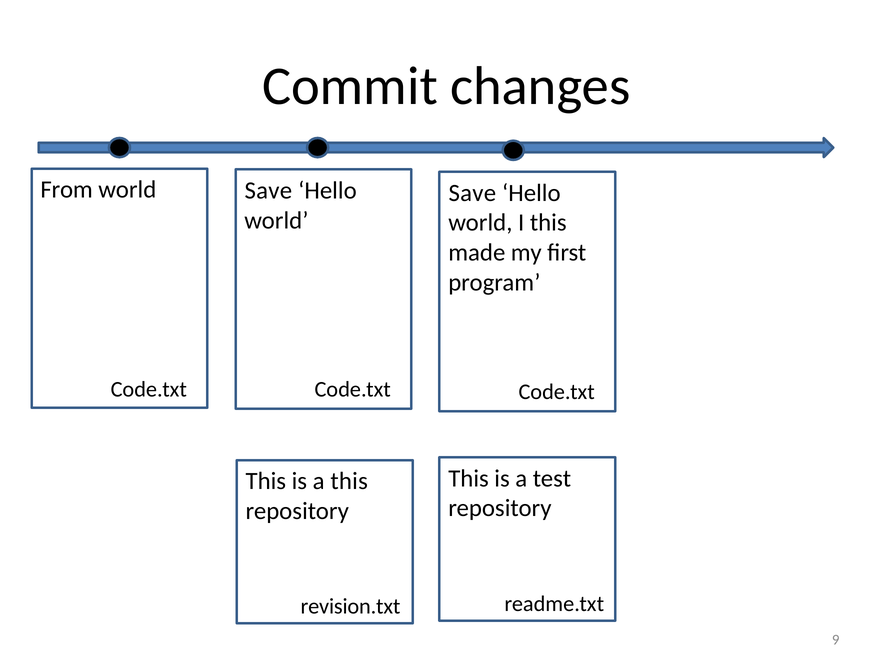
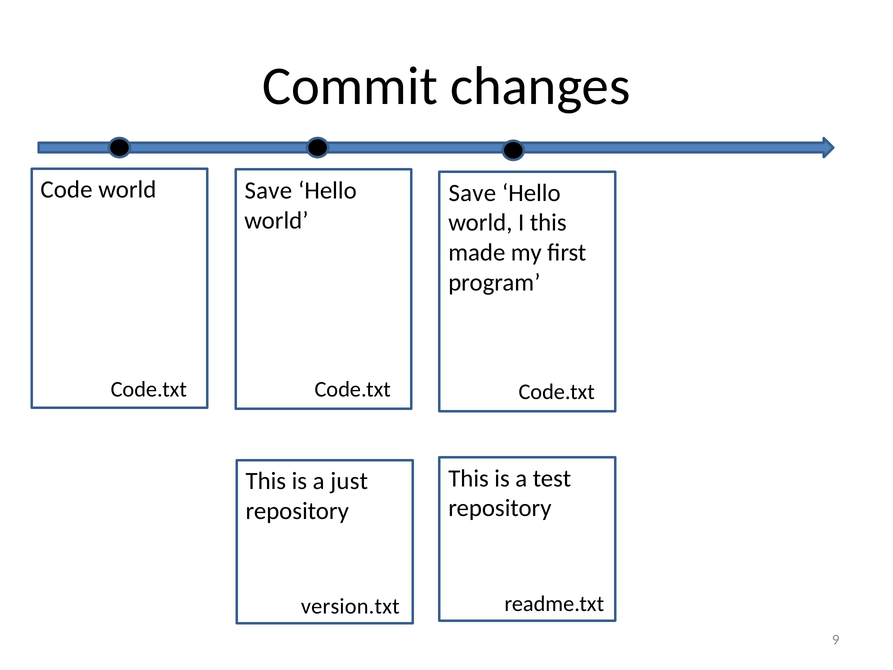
From: From -> Code
a this: this -> just
revision.txt: revision.txt -> version.txt
